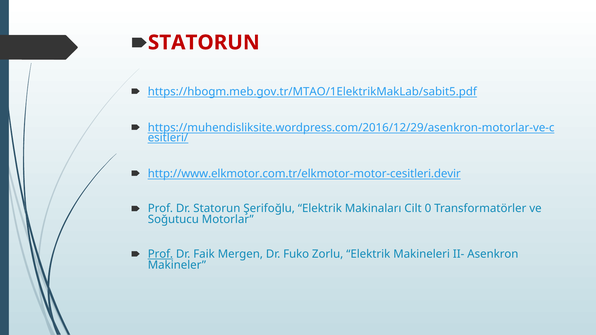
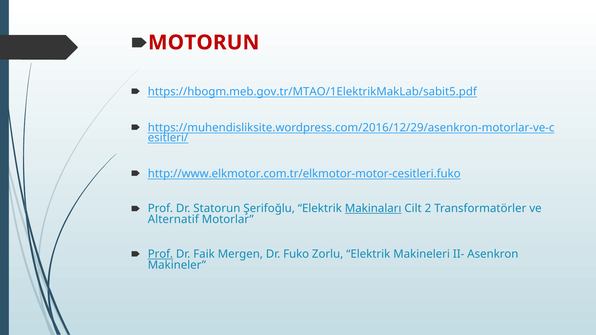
STATORUN at (204, 43): STATORUN -> MOTORUN
http://www.elkmotor.com.tr/elkmotor-motor-cesitleri.devir: http://www.elkmotor.com.tr/elkmotor-motor-cesitleri.devir -> http://www.elkmotor.com.tr/elkmotor-motor-cesitleri.fuko
Makinaları underline: none -> present
0: 0 -> 2
Soğutucu: Soğutucu -> Alternatif
